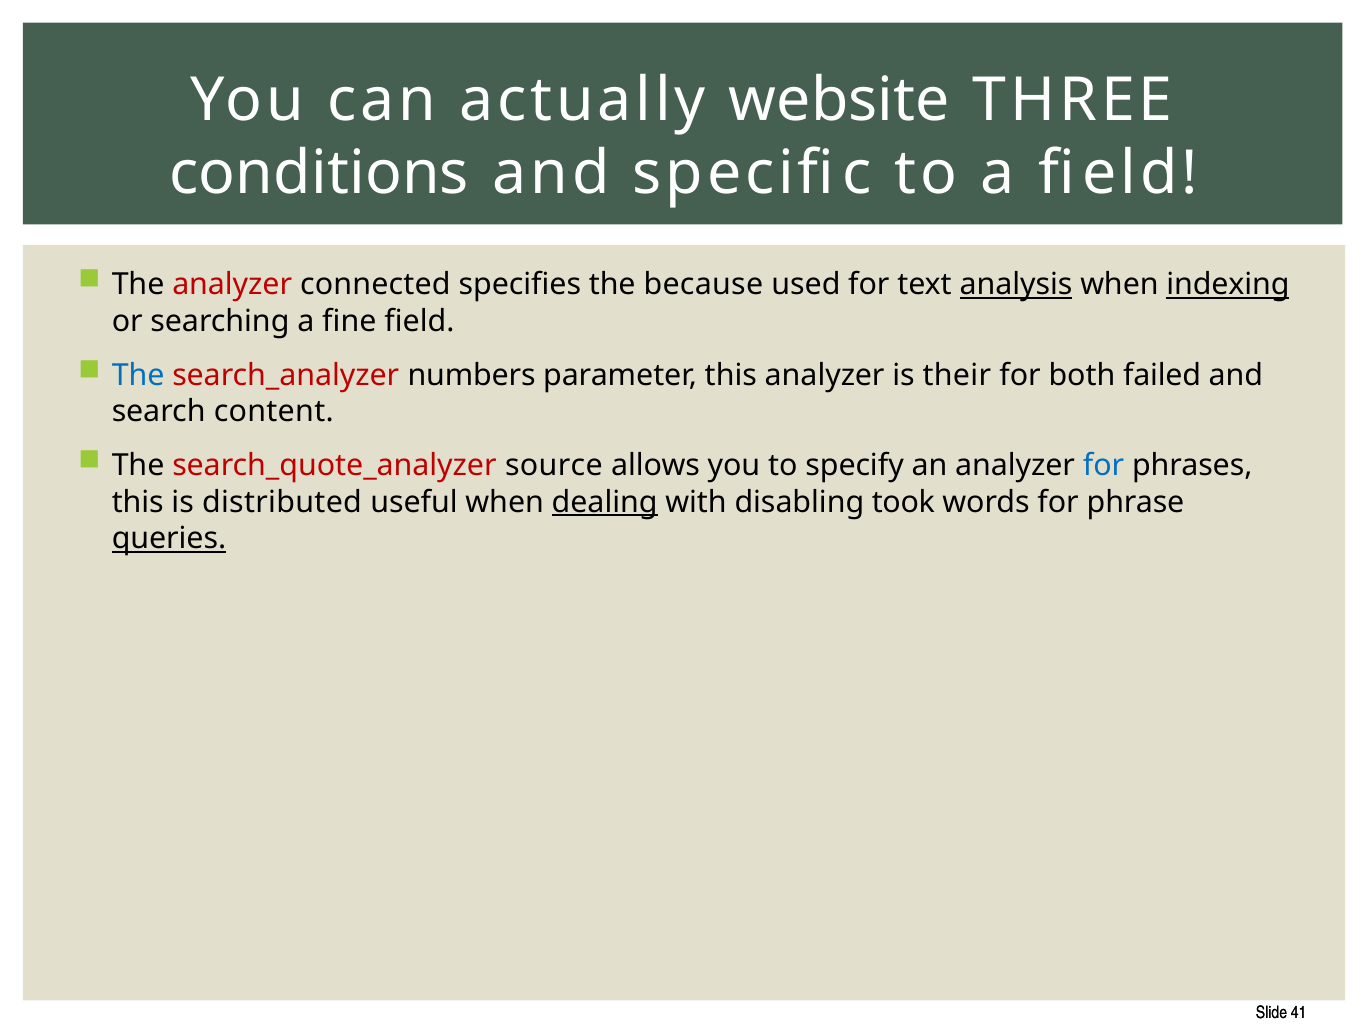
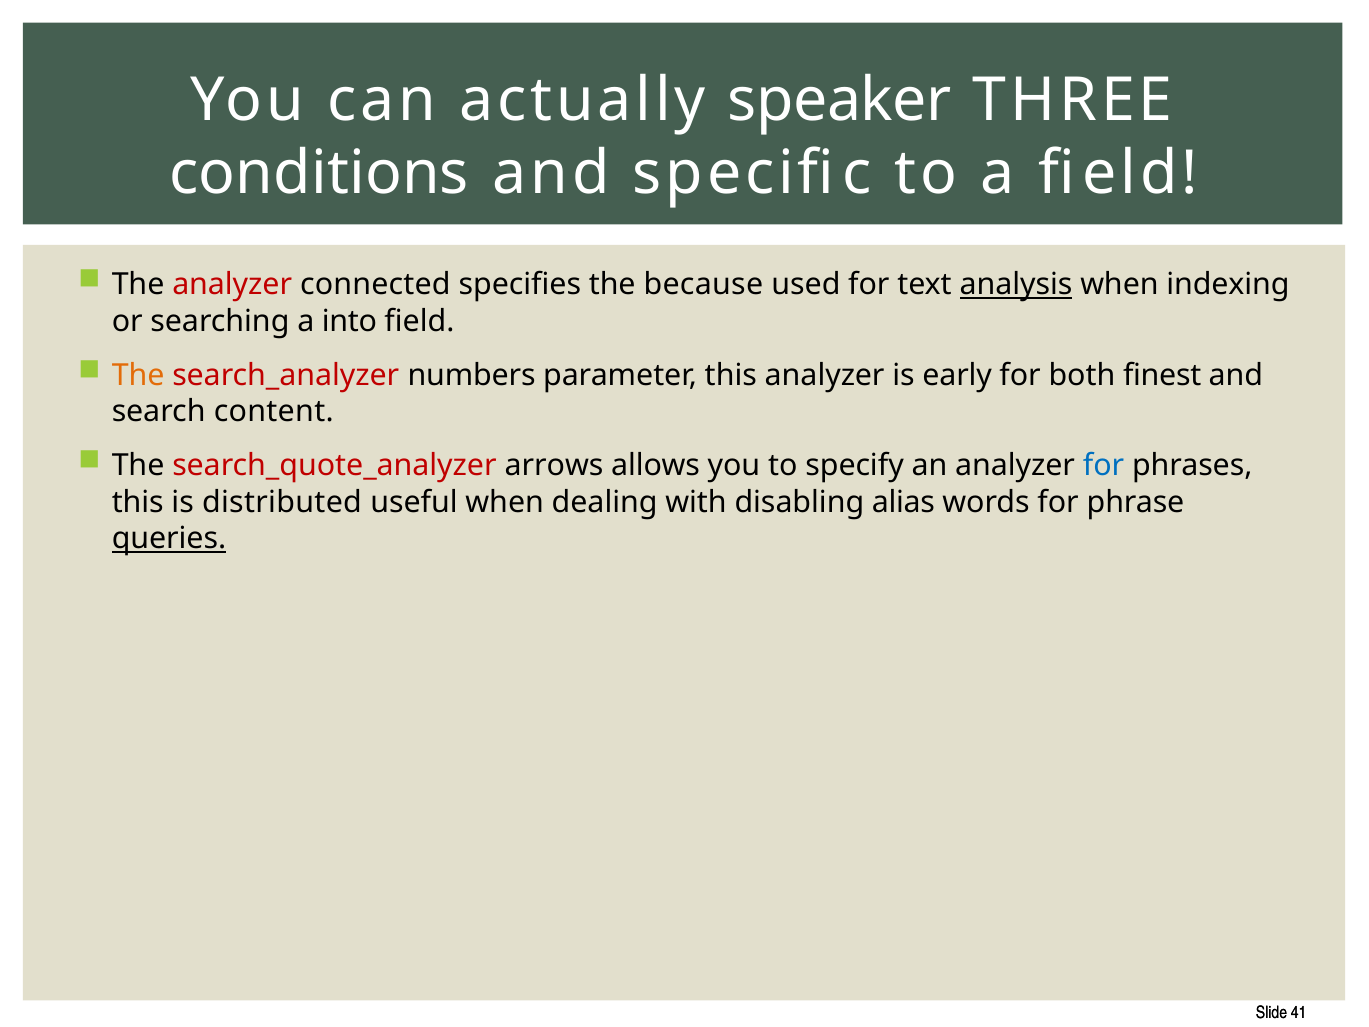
website: website -> speaker
indexing underline: present -> none
fine: fine -> into
The at (138, 375) colour: blue -> orange
their: their -> early
failed: failed -> finest
source: source -> arrows
dealing underline: present -> none
took: took -> alias
